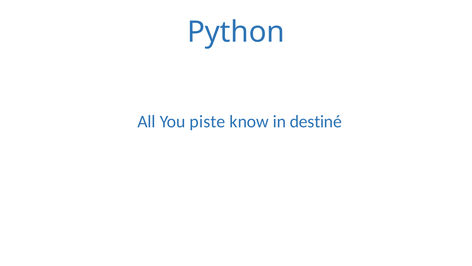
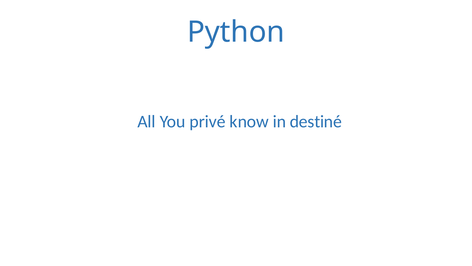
piste: piste -> privé
